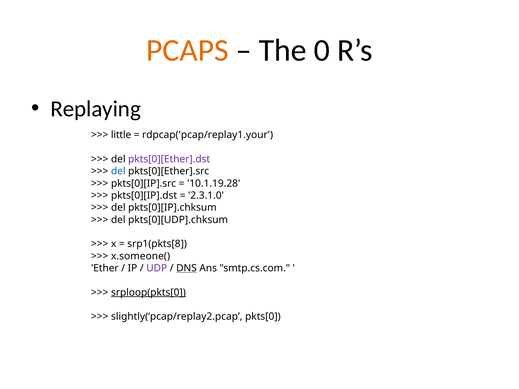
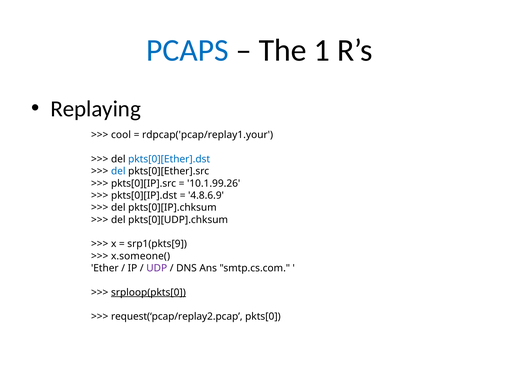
PCAPS colour: orange -> blue
0: 0 -> 1
little: little -> cool
pkts[0][Ether].dst colour: purple -> blue
10.1.19.28: 10.1.19.28 -> 10.1.99.26
2.3.1.0: 2.3.1.0 -> 4.8.6.9
srp1(pkts[8: srp1(pkts[8 -> srp1(pkts[9
DNS underline: present -> none
slightly(‘pcap/replay2.pcap: slightly(‘pcap/replay2.pcap -> request(‘pcap/replay2.pcap
